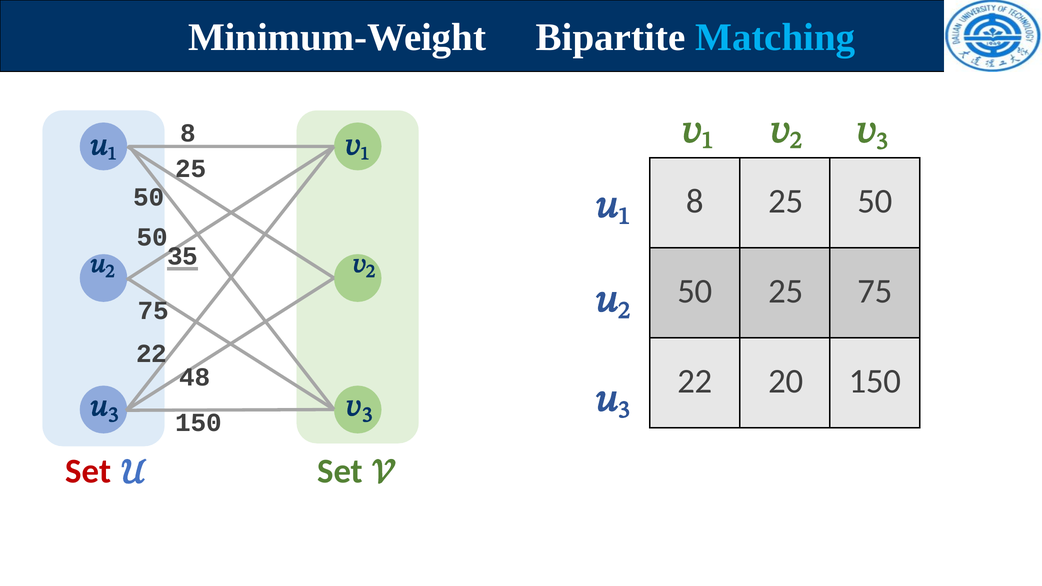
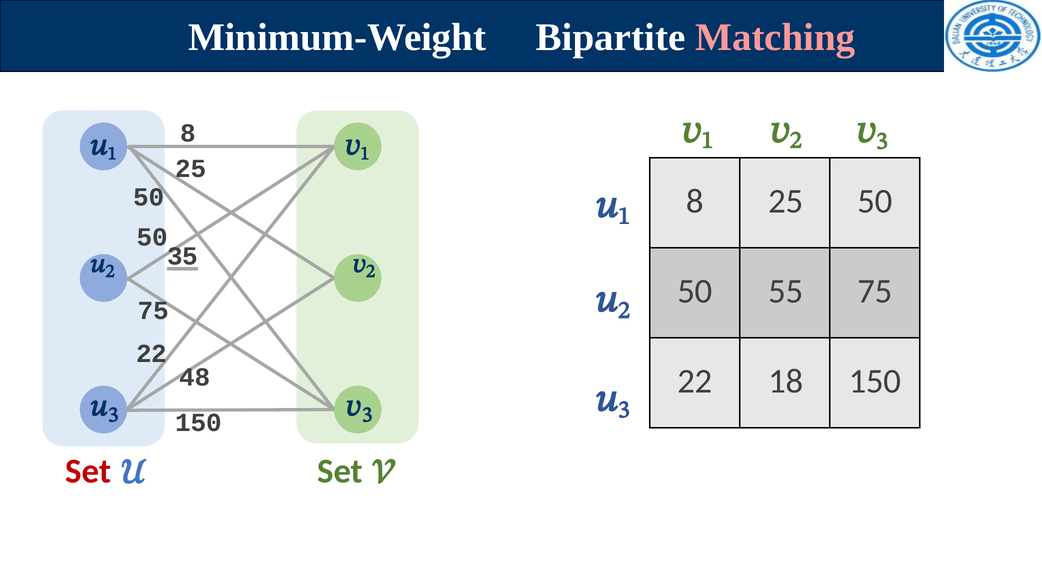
Matching colour: light blue -> pink
50 25: 25 -> 55
20: 20 -> 18
